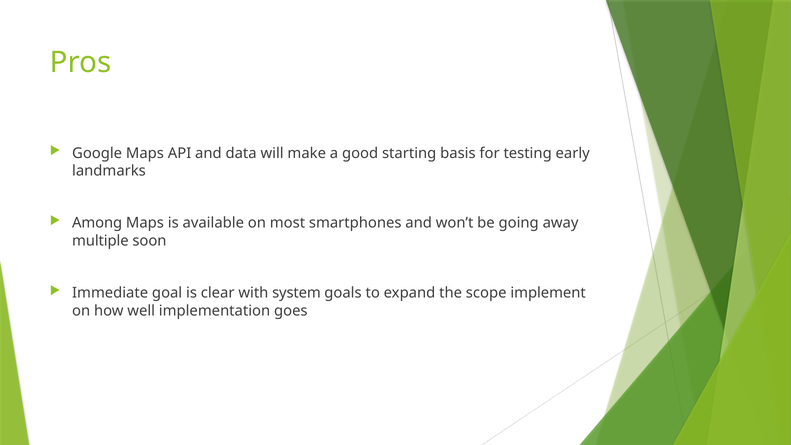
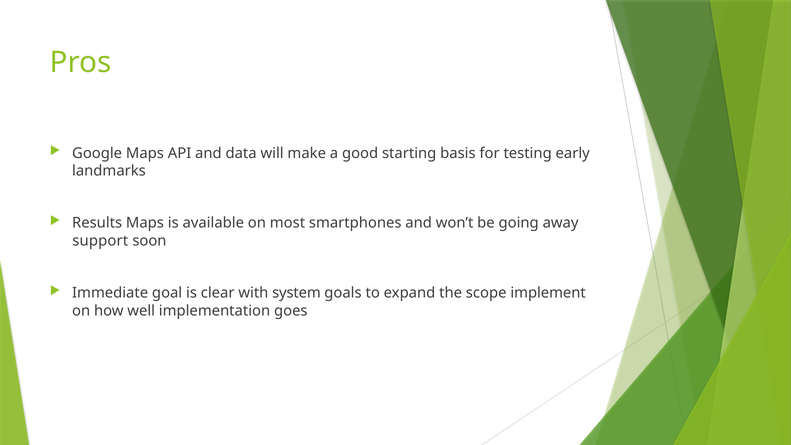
Among: Among -> Results
multiple: multiple -> support
